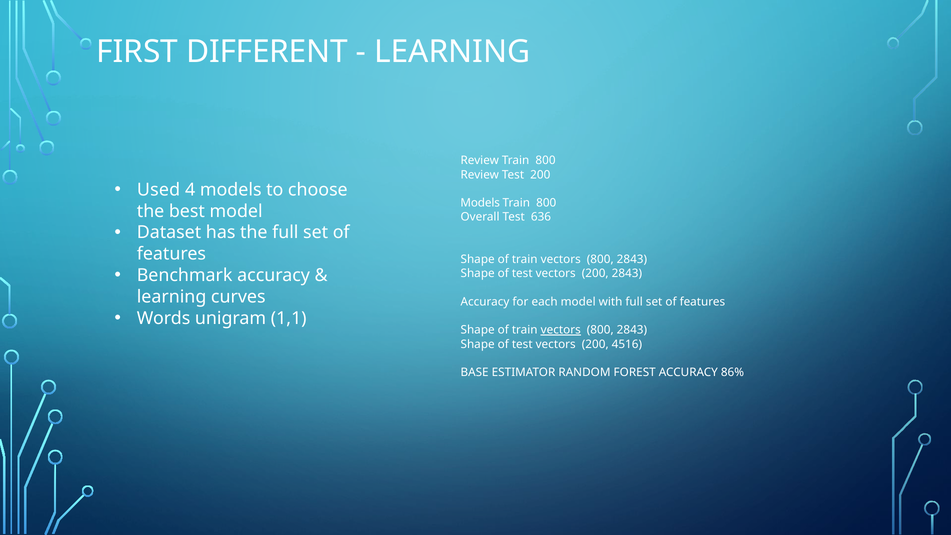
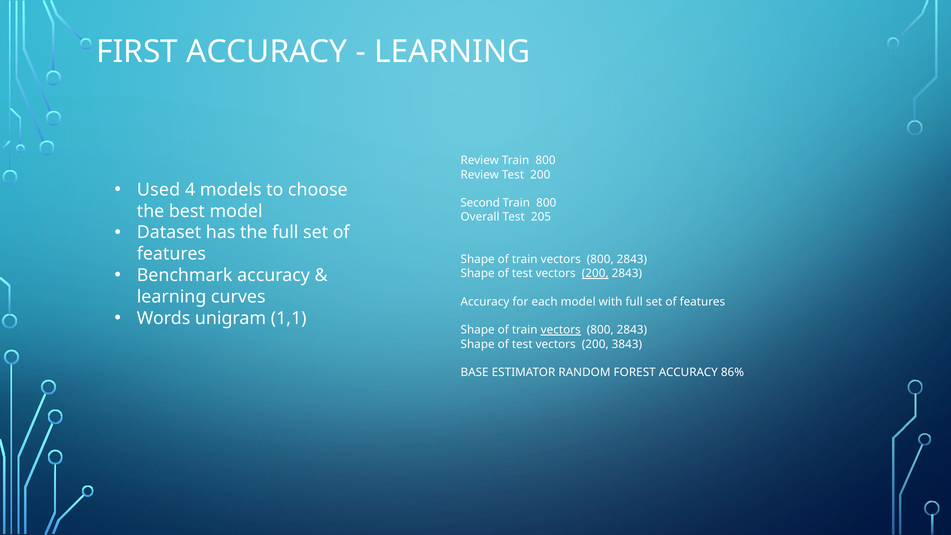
FIRST DIFFERENT: DIFFERENT -> ACCURACY
Models at (480, 203): Models -> Second
636: 636 -> 205
200 at (595, 274) underline: none -> present
4516: 4516 -> 3843
